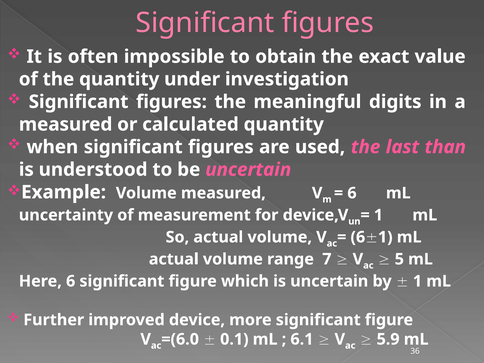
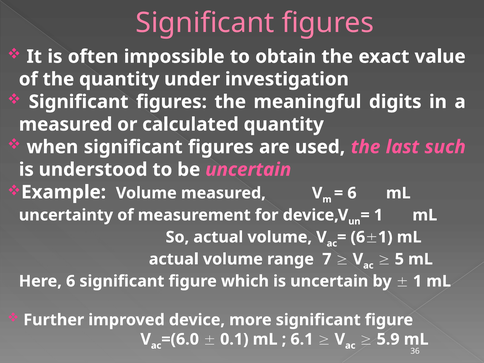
than: than -> such
